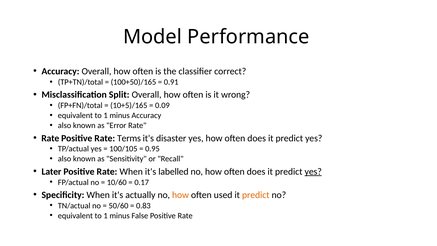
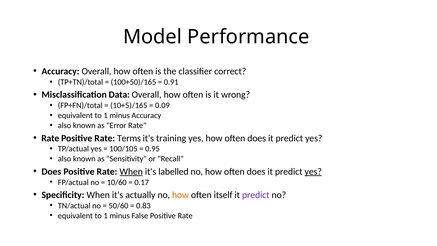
Split: Split -> Data
disaster: disaster -> training
Later at (51, 171): Later -> Does
When at (131, 171) underline: none -> present
used: used -> itself
predict at (256, 195) colour: orange -> purple
